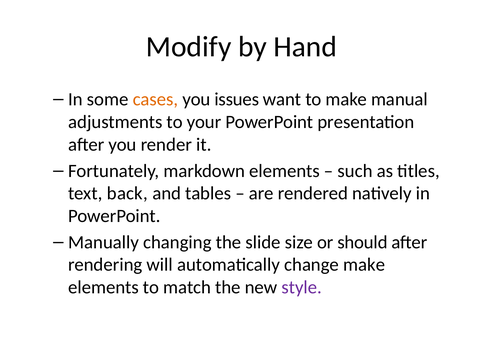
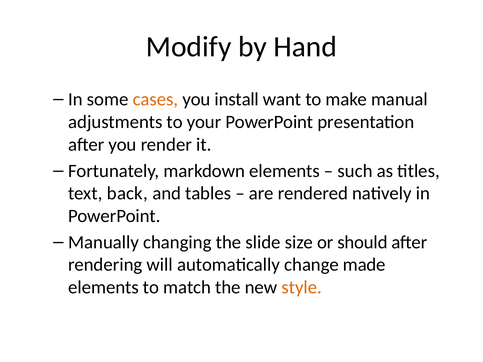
issues: issues -> install
change make: make -> made
style colour: purple -> orange
